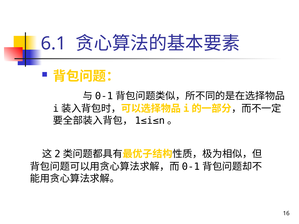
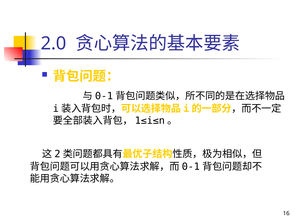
6.1: 6.1 -> 2.0
